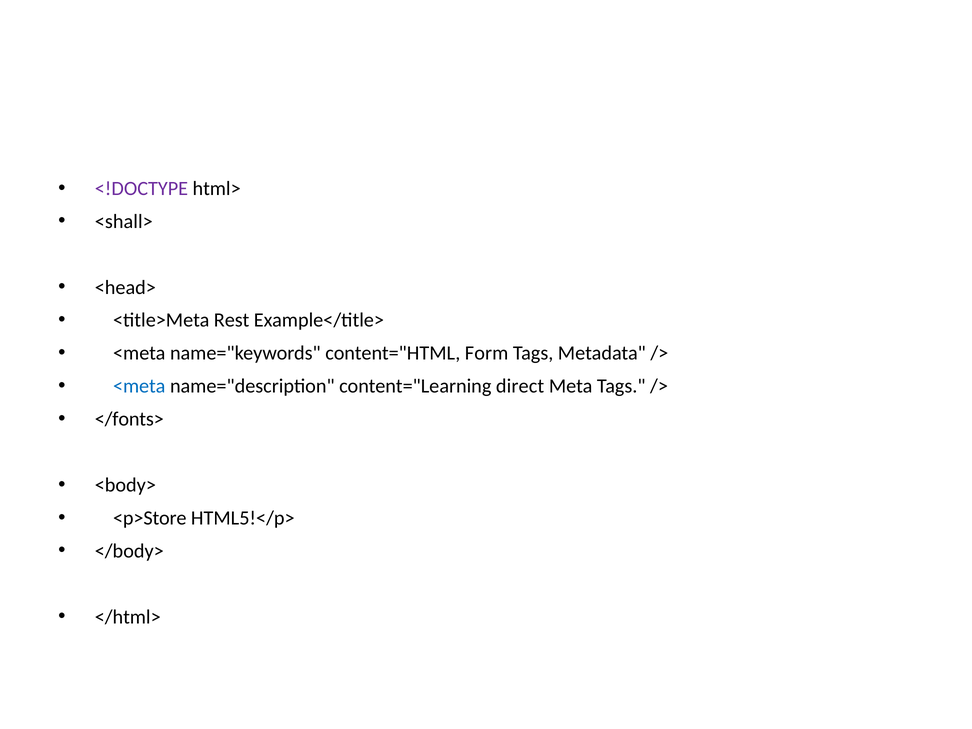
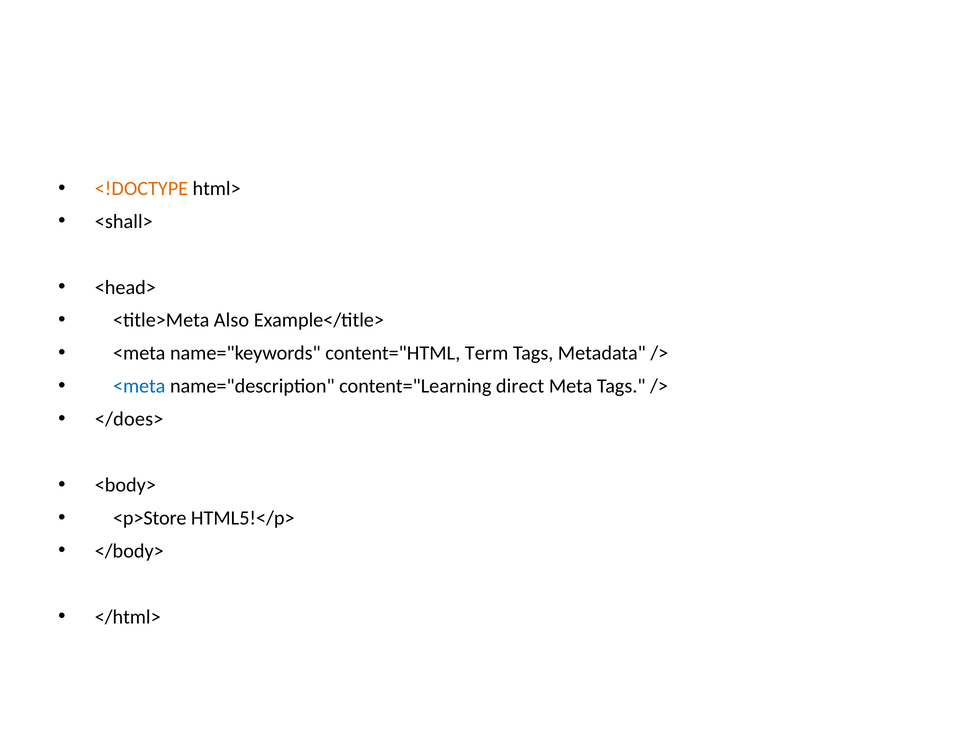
<!DOCTYPE colour: purple -> orange
Rest: Rest -> Also
Form: Form -> Term
</fonts>: </fonts> -> </does>
